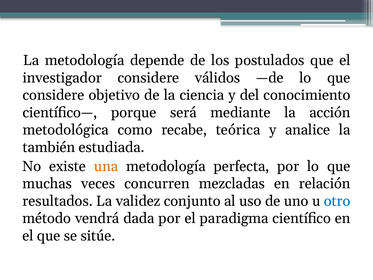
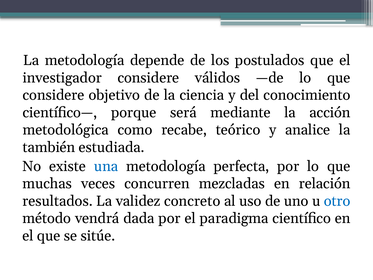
teórica: teórica -> teórico
una colour: orange -> blue
conjunto: conjunto -> concreto
